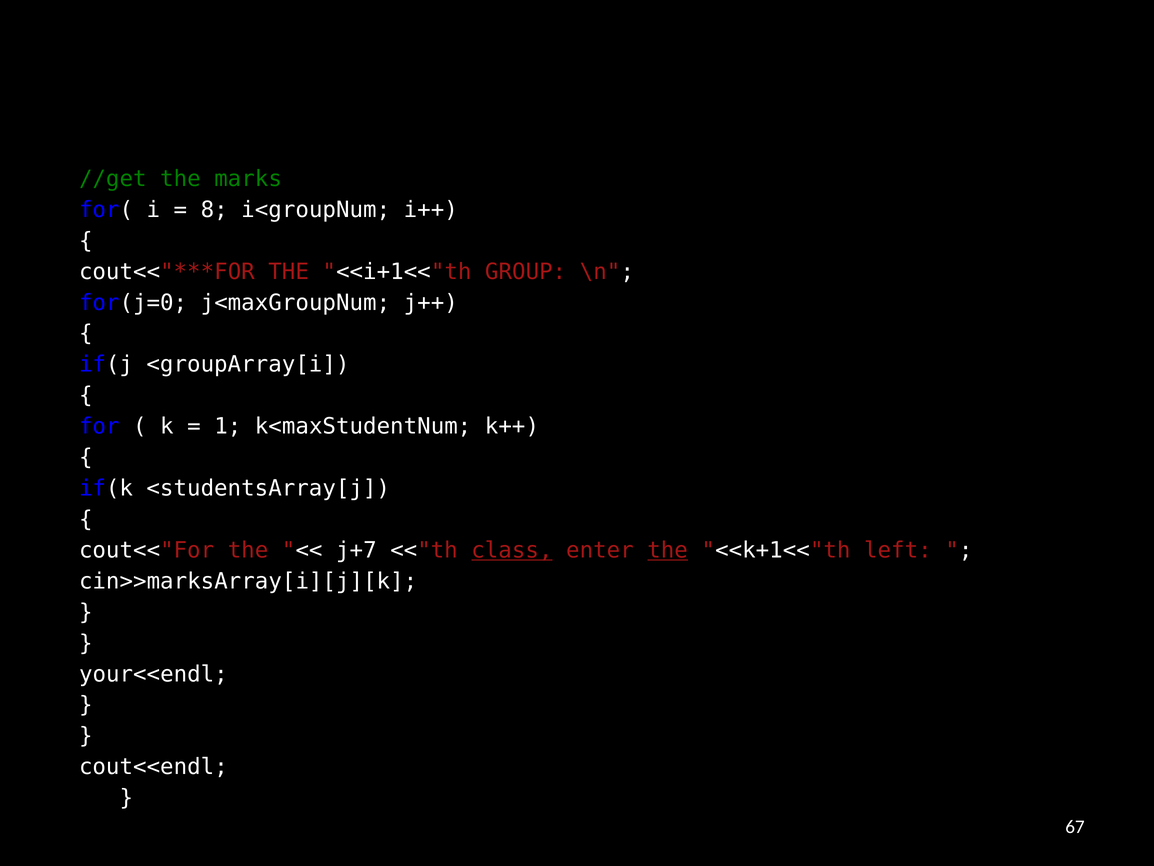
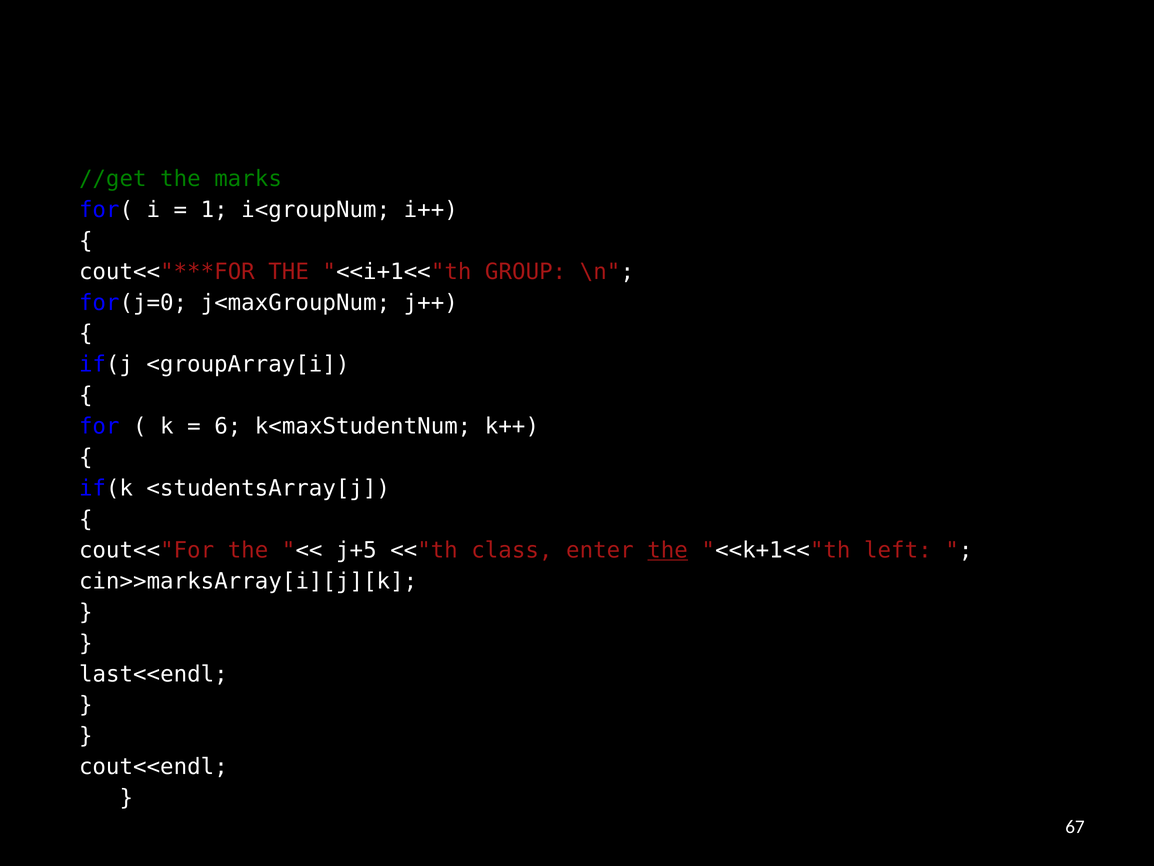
8: 8 -> 1
1: 1 -> 6
j+7: j+7 -> j+5
class underline: present -> none
your<<endl: your<<endl -> last<<endl
